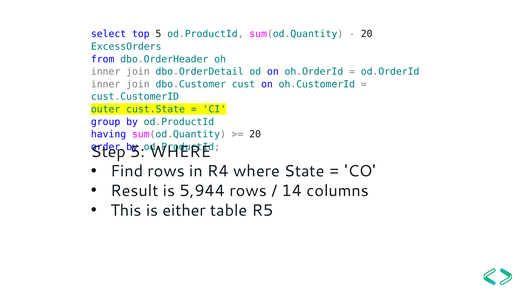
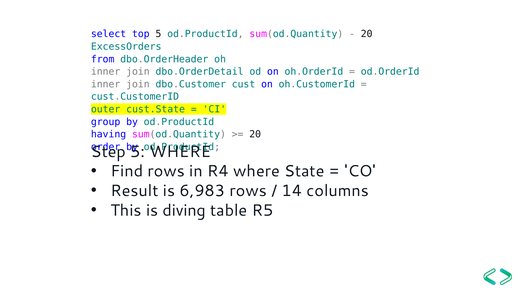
5,944: 5,944 -> 6,983
either: either -> diving
